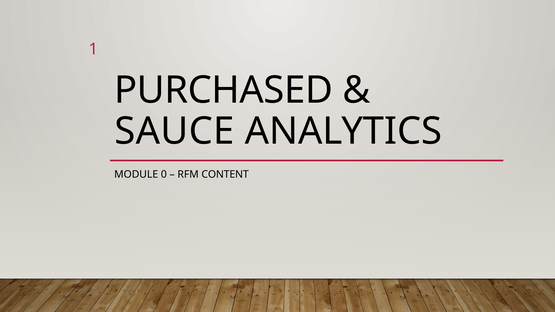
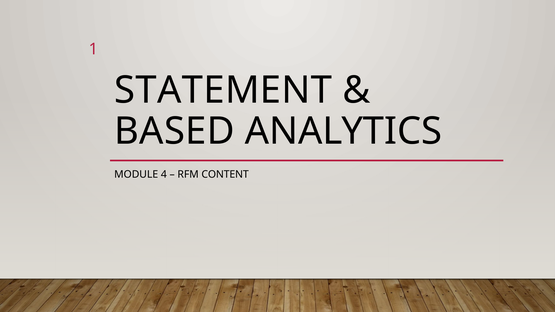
PURCHASED: PURCHASED -> STATEMENT
SAUCE: SAUCE -> BASED
0: 0 -> 4
